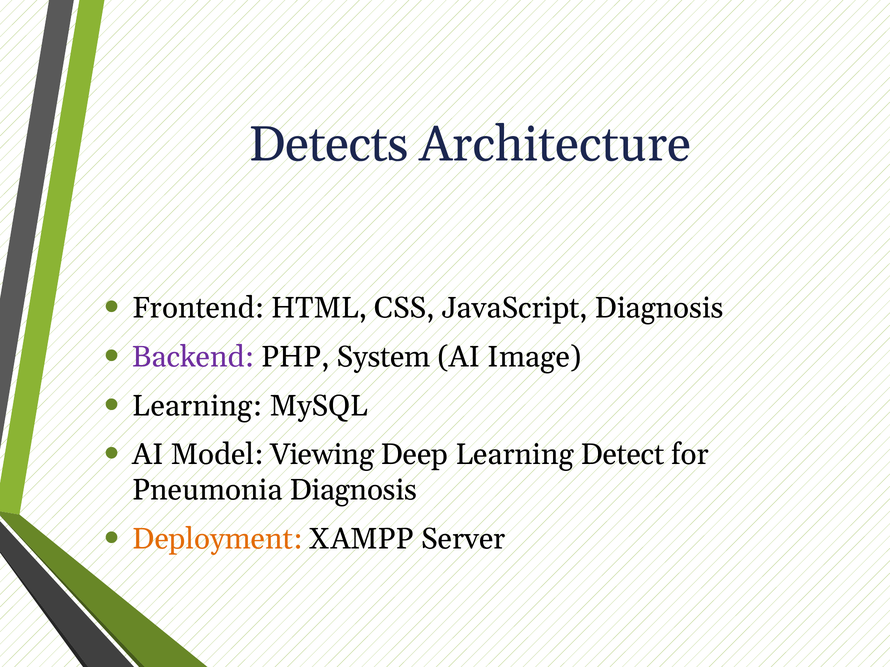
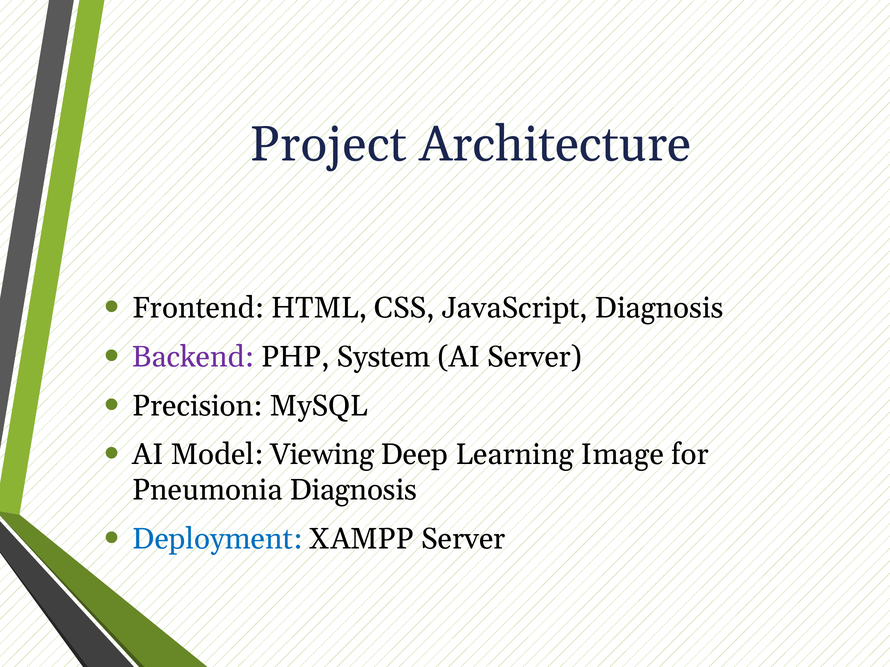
Detects: Detects -> Project
AI Image: Image -> Server
Learning at (197, 406): Learning -> Precision
Detect: Detect -> Image
Deployment colour: orange -> blue
